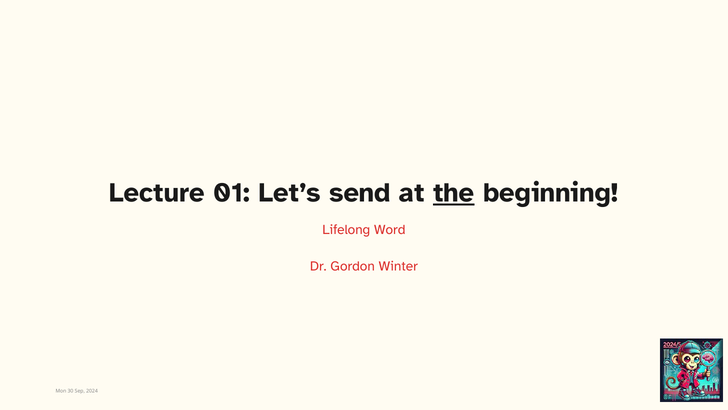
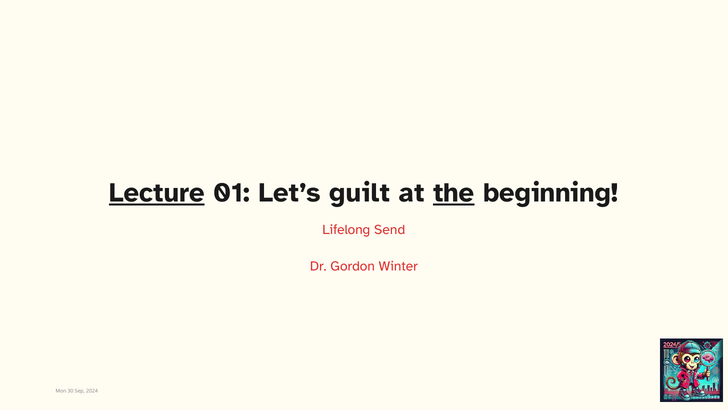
Lecture underline: none -> present
send: send -> guilt
Word: Word -> Send
